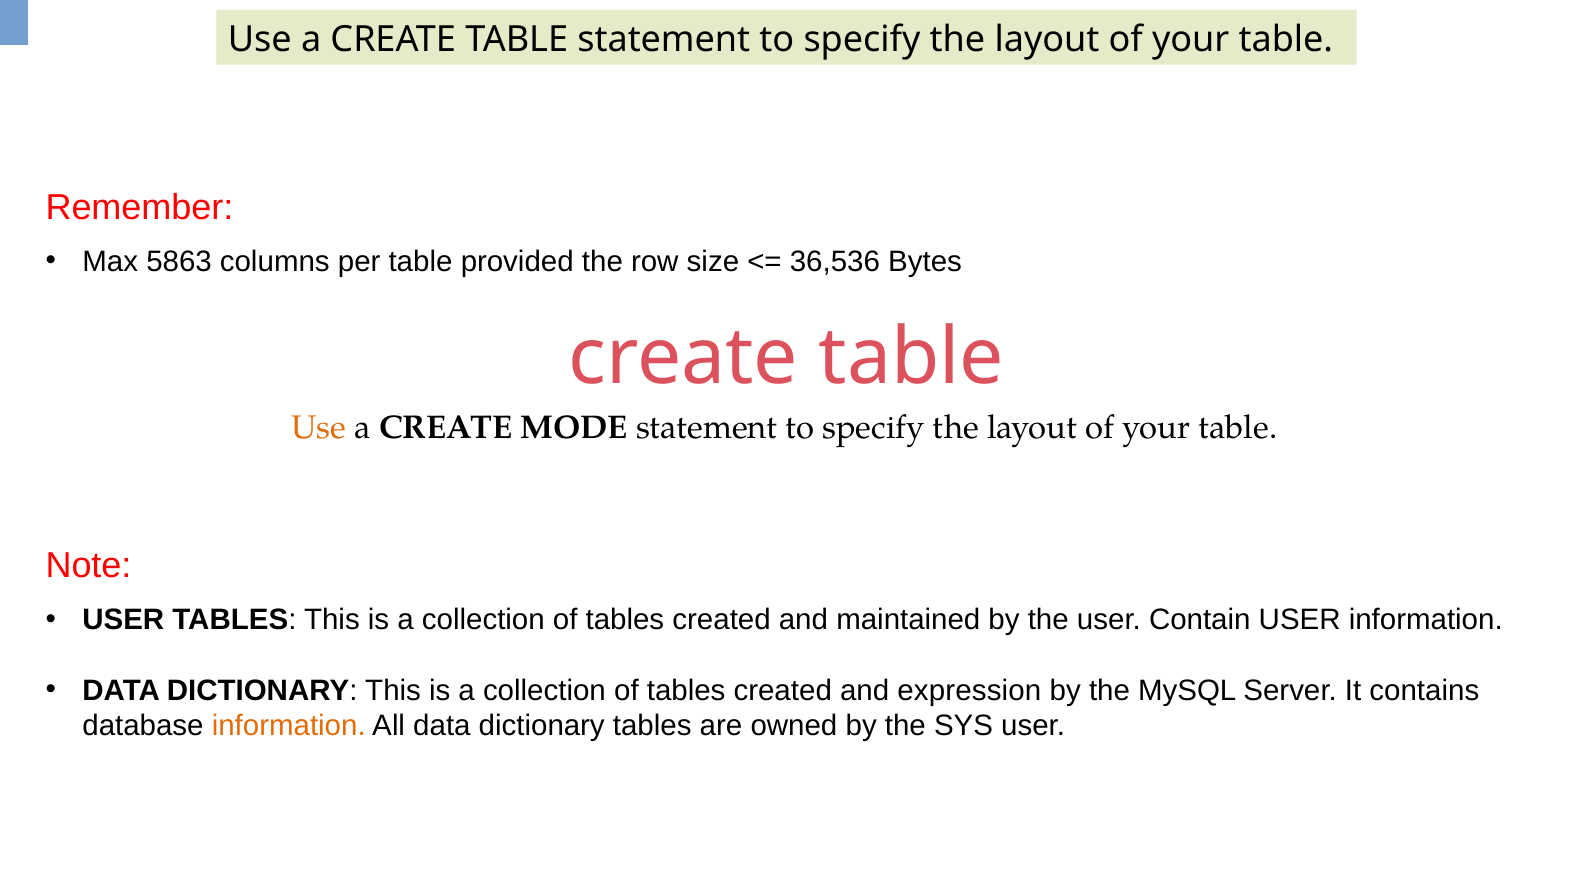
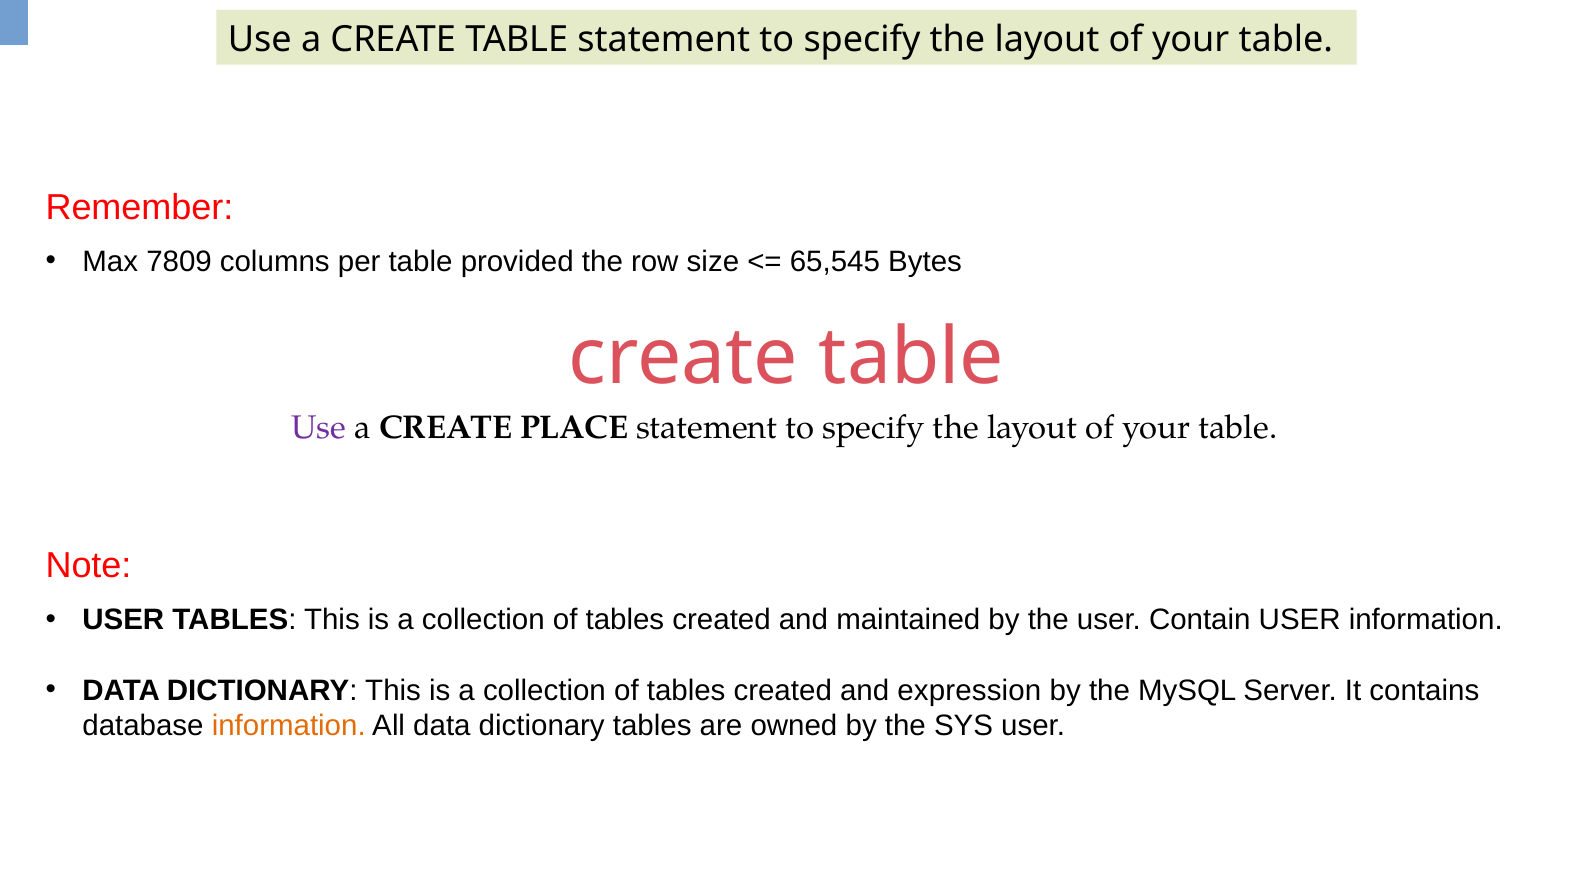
5863: 5863 -> 7809
36,536: 36,536 -> 65,545
Use at (319, 427) colour: orange -> purple
MODE: MODE -> PLACE
